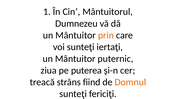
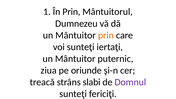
În Cinʼ: Cinʼ -> Prin
puterea: puterea -> oriunde
fiind: fiind -> slabi
Domnul colour: orange -> purple
